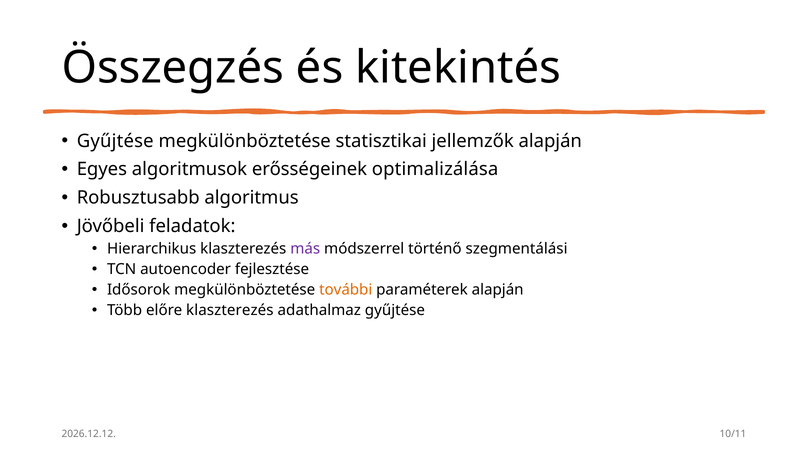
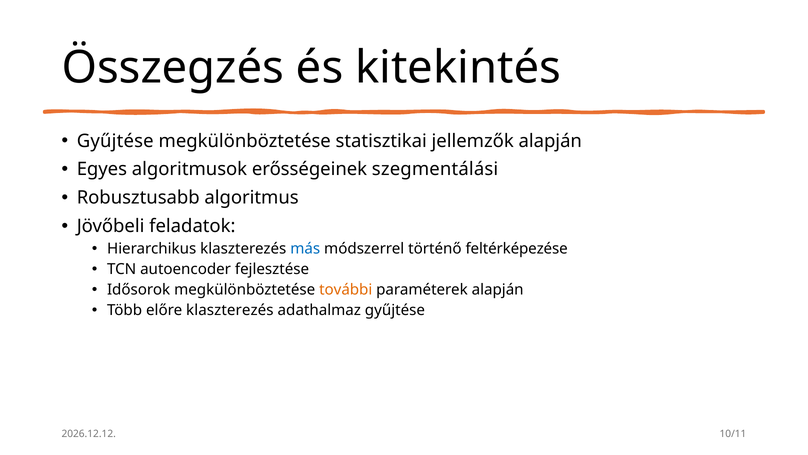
optimalizálása: optimalizálása -> szegmentálási
más colour: purple -> blue
szegmentálási: szegmentálási -> feltérképezése
